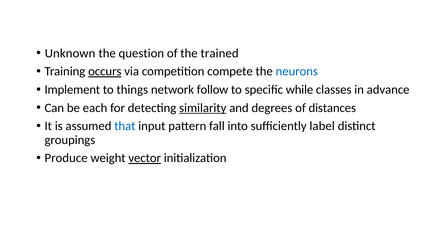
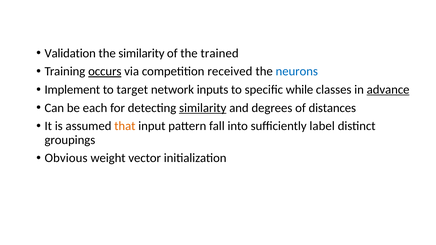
Unknown: Unknown -> Validation
the question: question -> similarity
compete: compete -> received
things: things -> target
follow: follow -> inputs
advance underline: none -> present
that colour: blue -> orange
Produce: Produce -> Obvious
vector underline: present -> none
